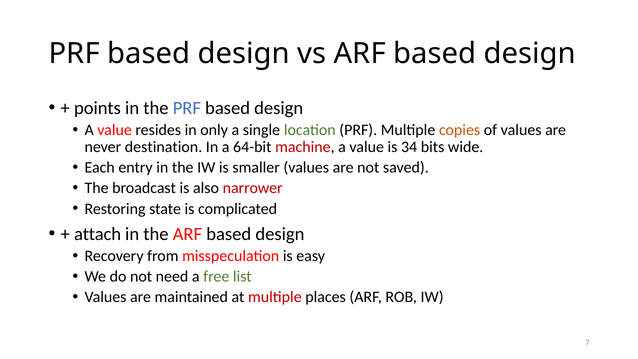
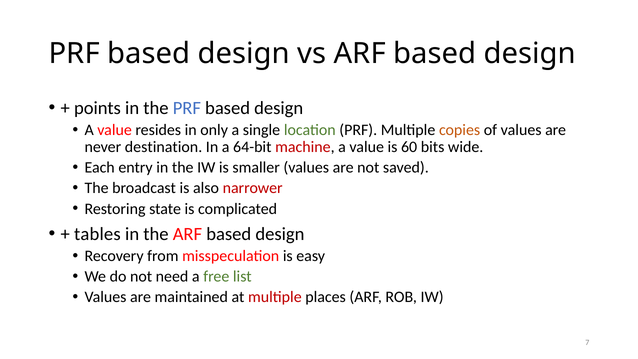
34: 34 -> 60
attach: attach -> tables
